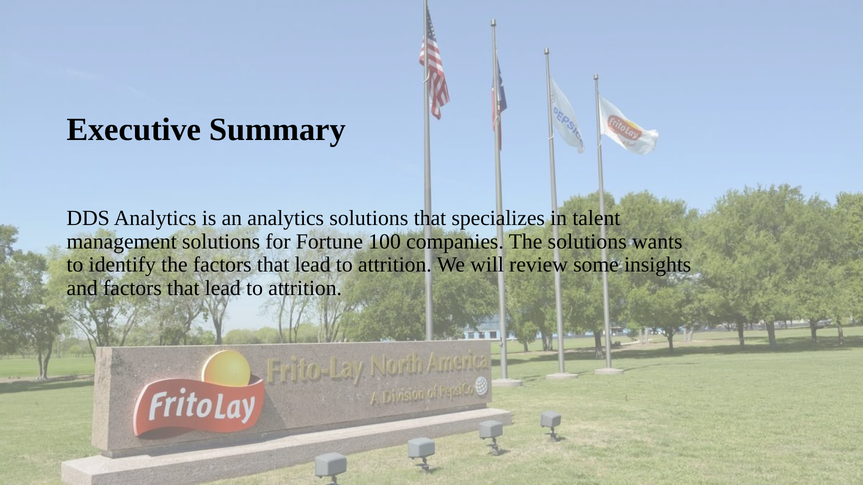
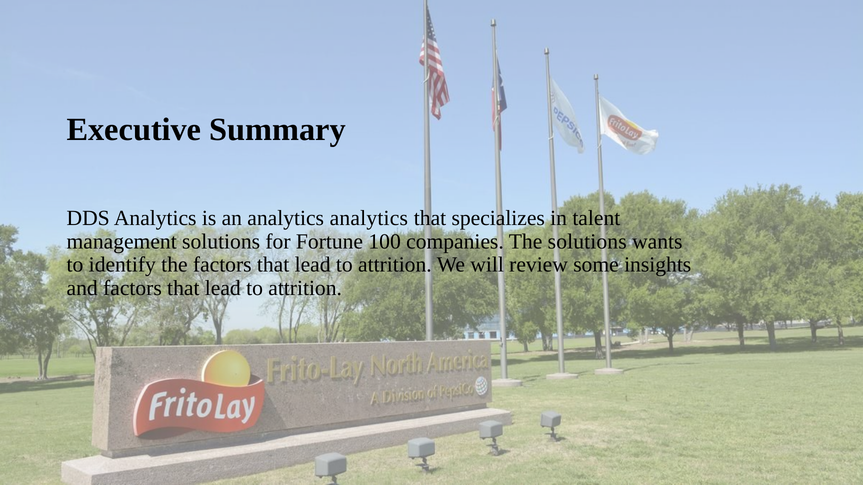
analytics solutions: solutions -> analytics
